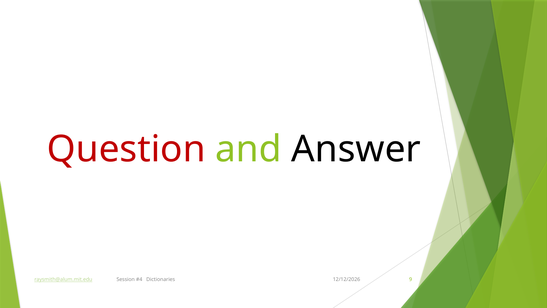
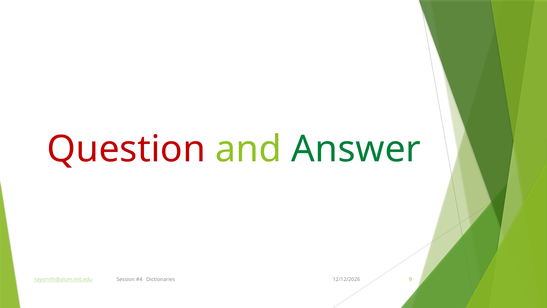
Answer colour: black -> green
